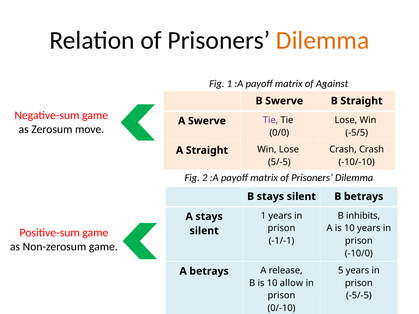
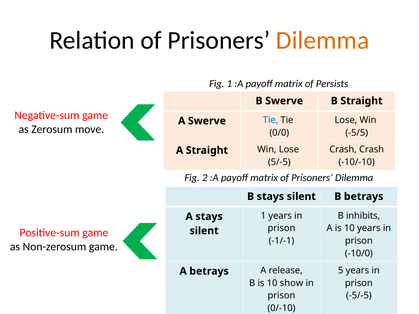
Against: Against -> Persists
Tie at (271, 120) colour: purple -> blue
allow: allow -> show
